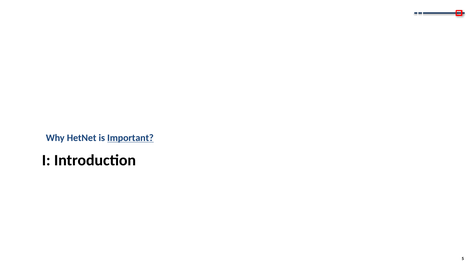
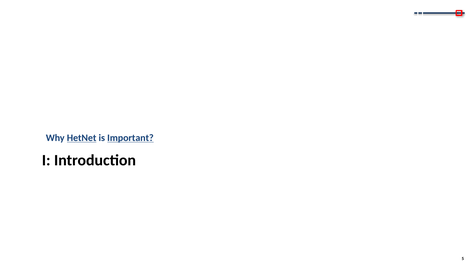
HetNet underline: none -> present
